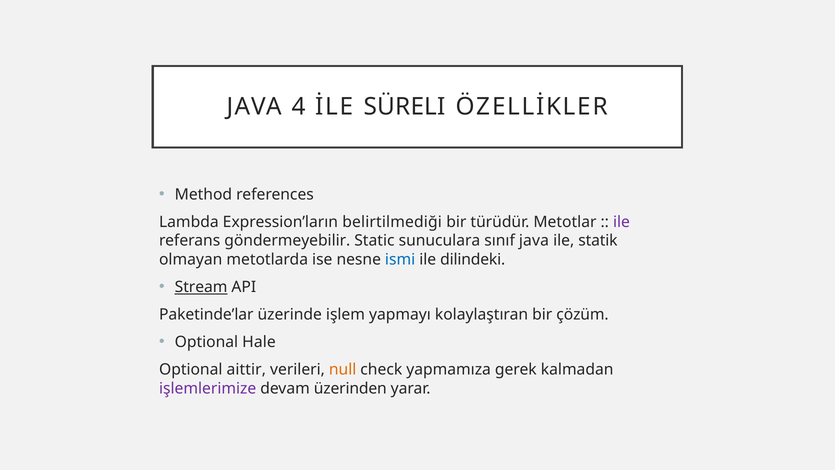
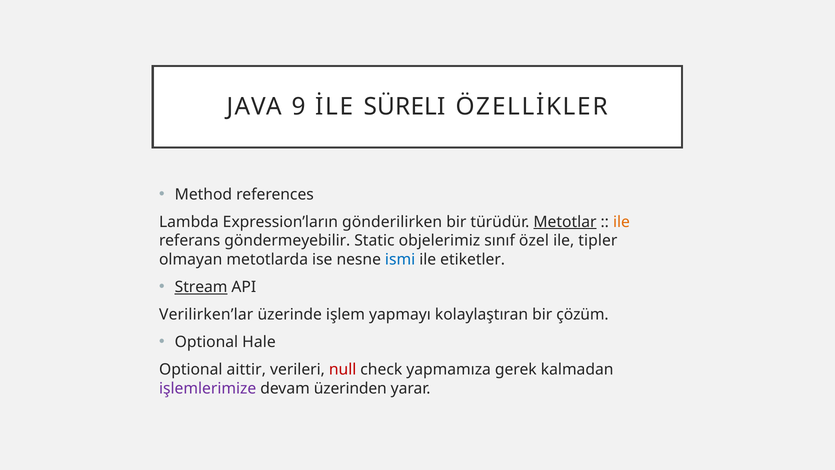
4: 4 -> 9
belirtilmediği: belirtilmediği -> gönderilirken
Metotlar underline: none -> present
ile at (621, 222) colour: purple -> orange
sunuculara: sunuculara -> objelerimiz
sınıf java: java -> özel
statik: statik -> tipler
dilindeki: dilindeki -> etiketler
Paketinde’lar: Paketinde’lar -> Verilirken’lar
null colour: orange -> red
